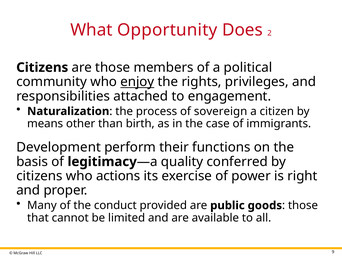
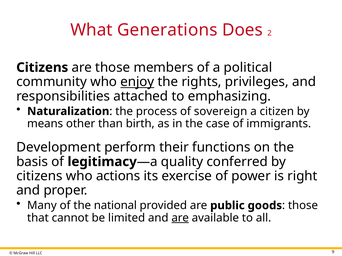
Opportunity: Opportunity -> Generations
engagement: engagement -> emphasizing
conduct: conduct -> national
are at (180, 218) underline: none -> present
